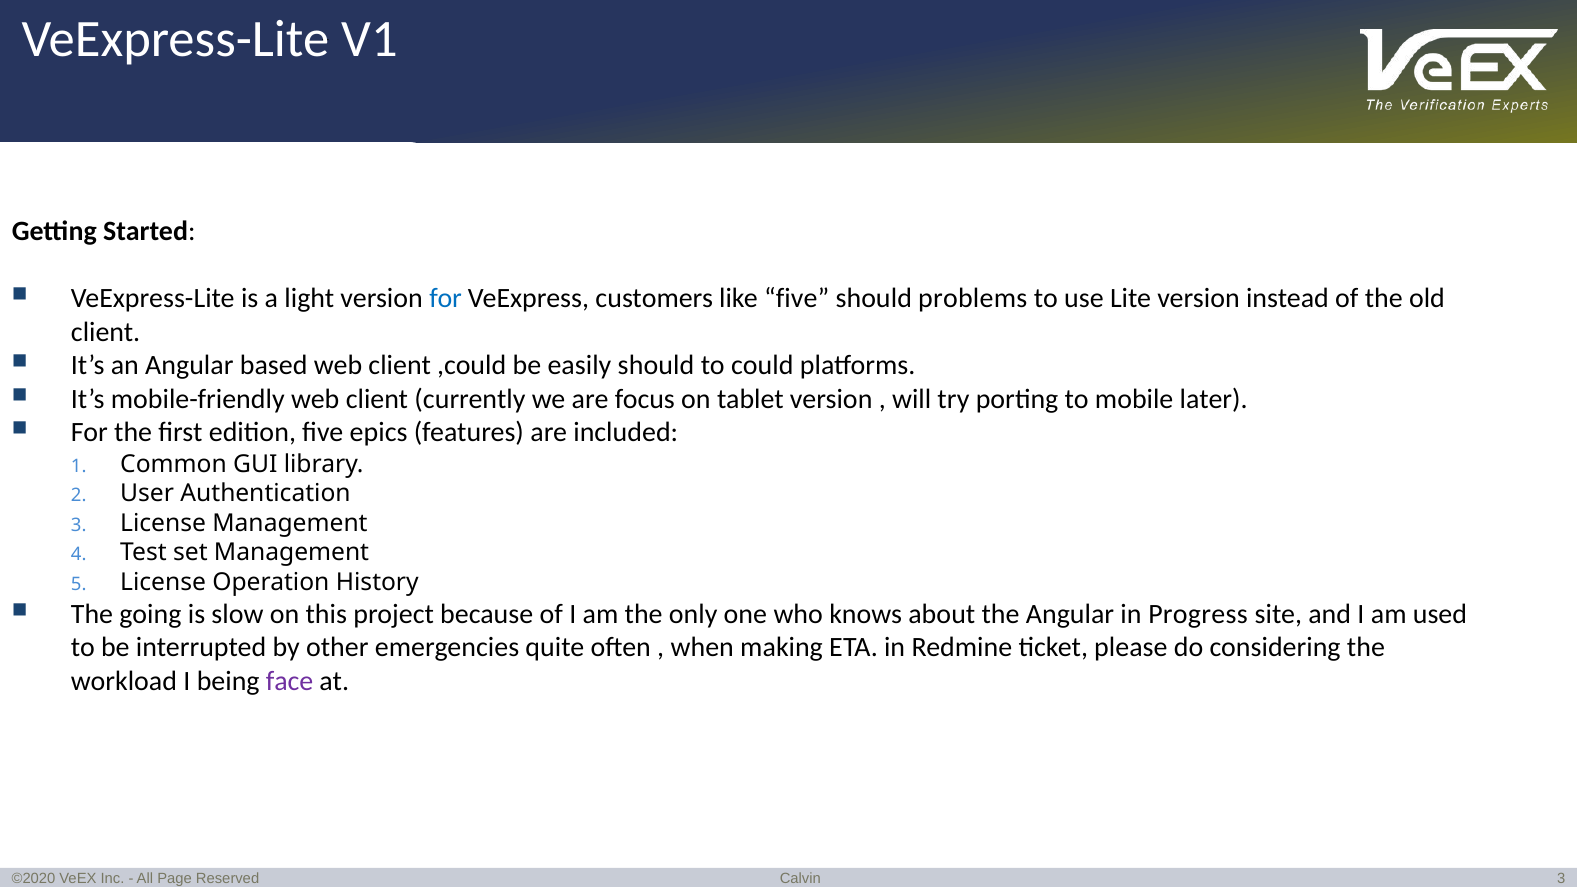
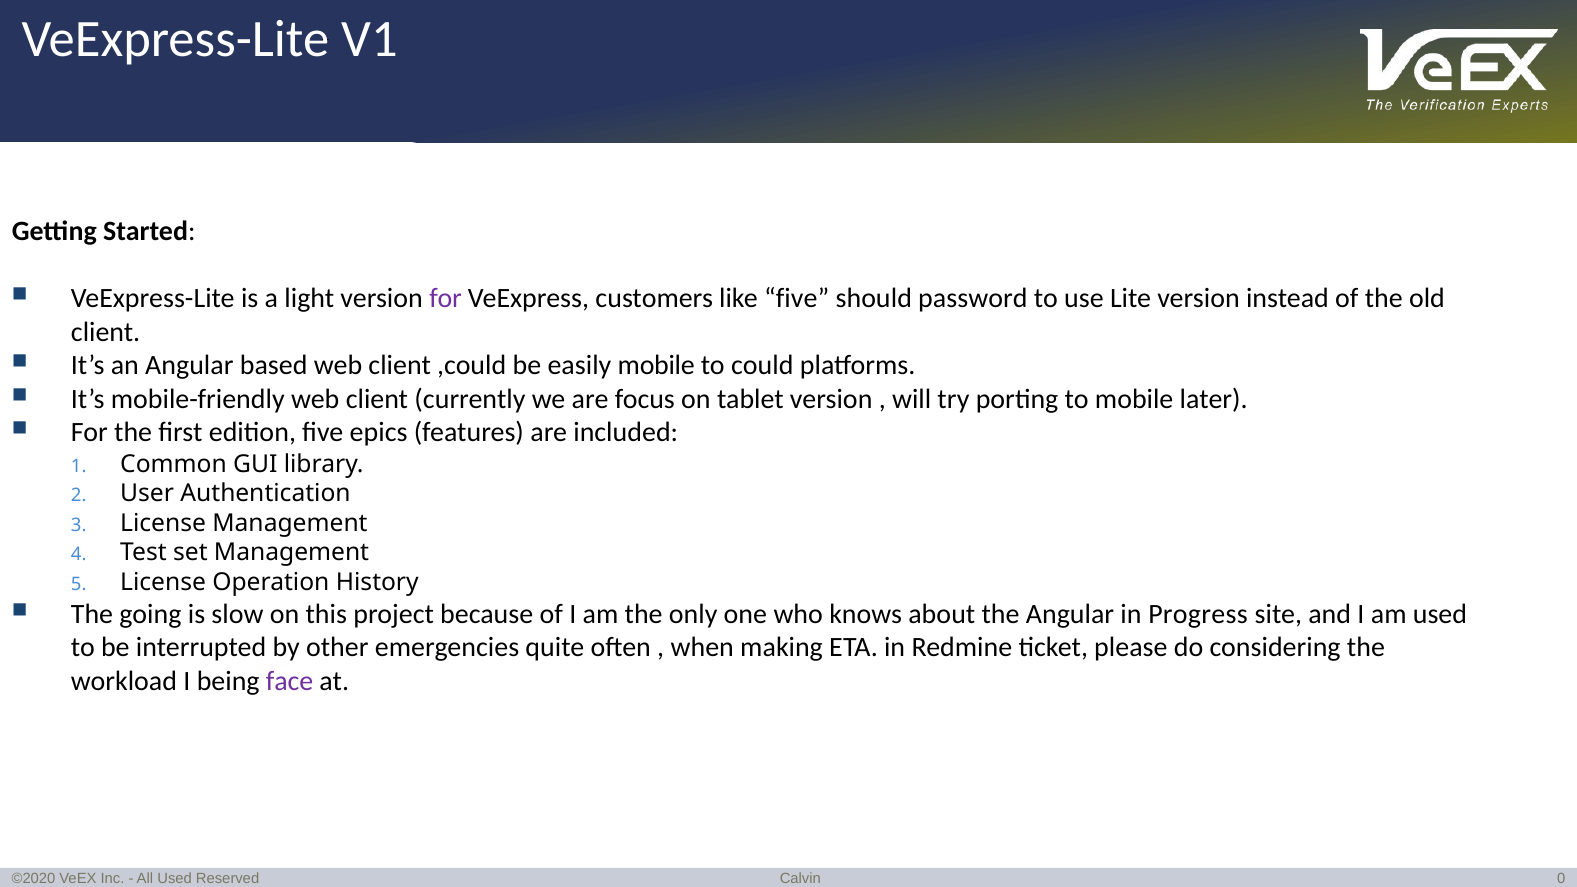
for at (446, 299) colour: blue -> purple
problems: problems -> password
easily should: should -> mobile
All Page: Page -> Used
Calvin 3: 3 -> 0
